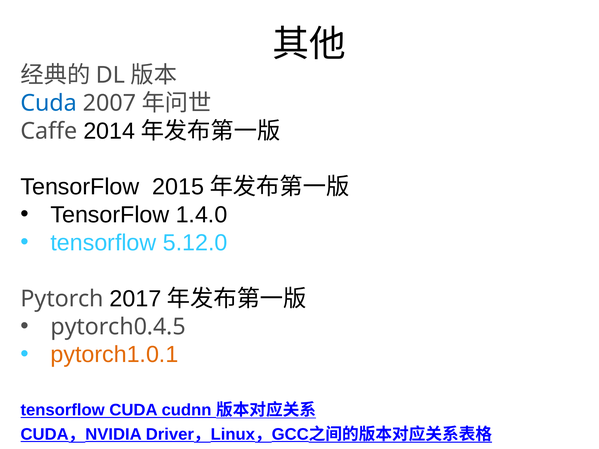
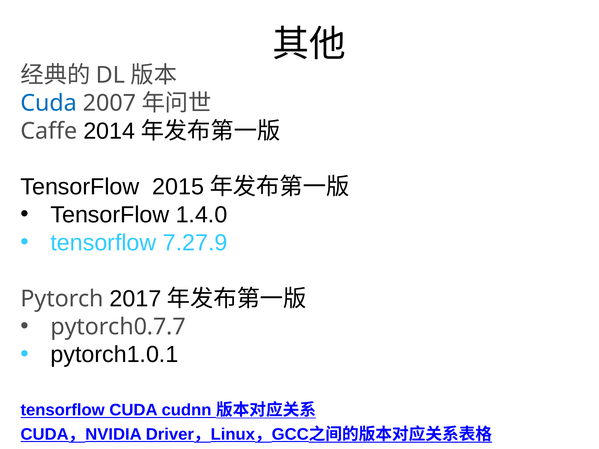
5.12.0: 5.12.0 -> 7.27.9
pytorch0.4.5: pytorch0.4.5 -> pytorch0.7.7
pytorch1.0.1 colour: orange -> black
